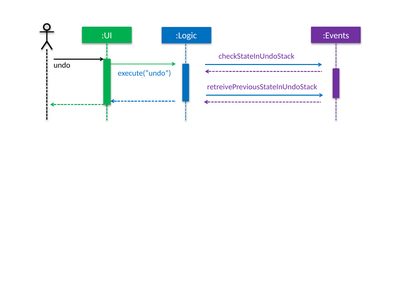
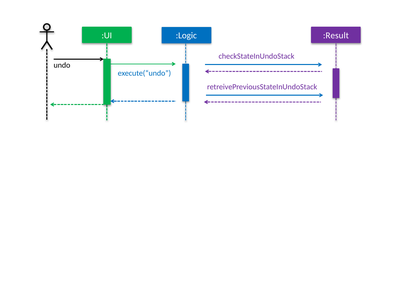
:Events: :Events -> :Result
